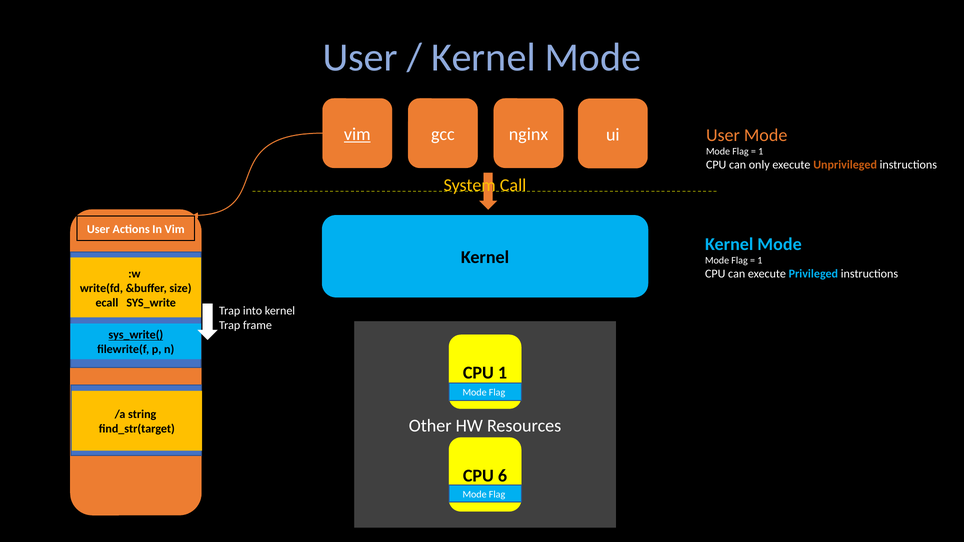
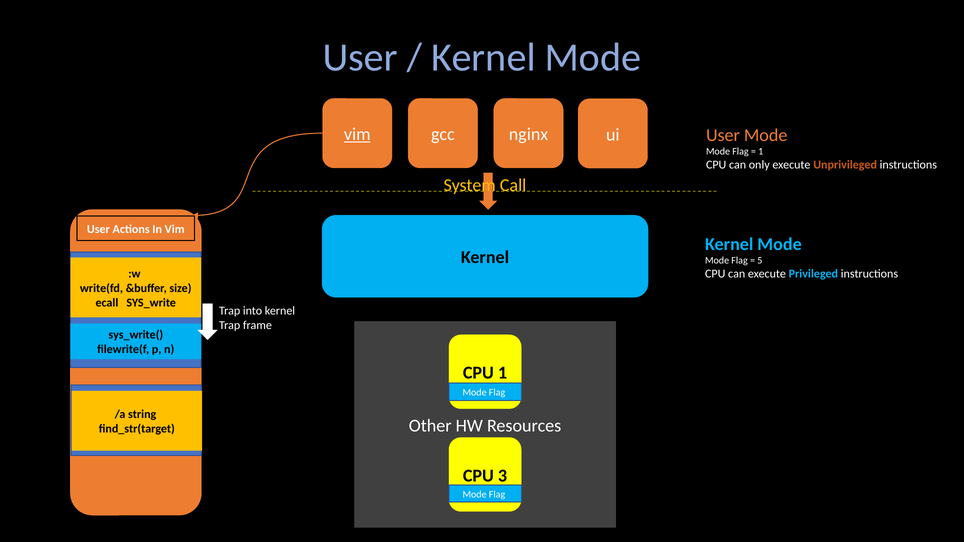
1 at (760, 260): 1 -> 5
sys_write( underline: present -> none
6: 6 -> 3
